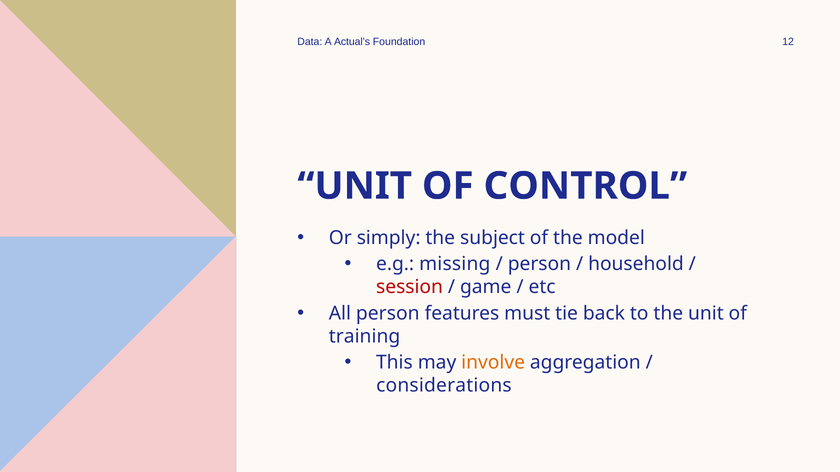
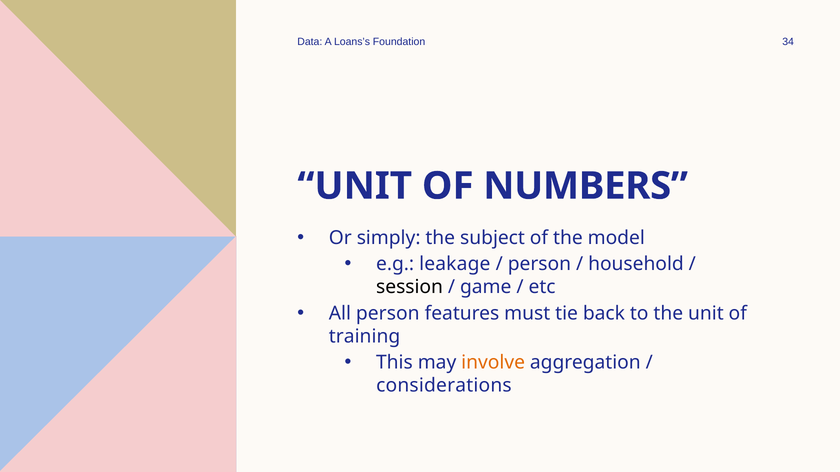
Actual’s: Actual’s -> Loans’s
12: 12 -> 34
CONTROL: CONTROL -> NUMBERS
missing: missing -> leakage
session colour: red -> black
